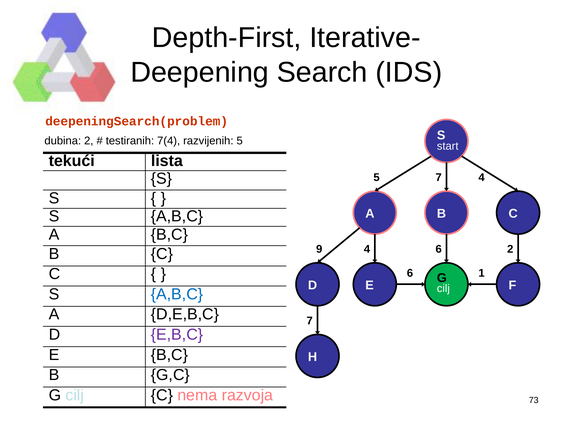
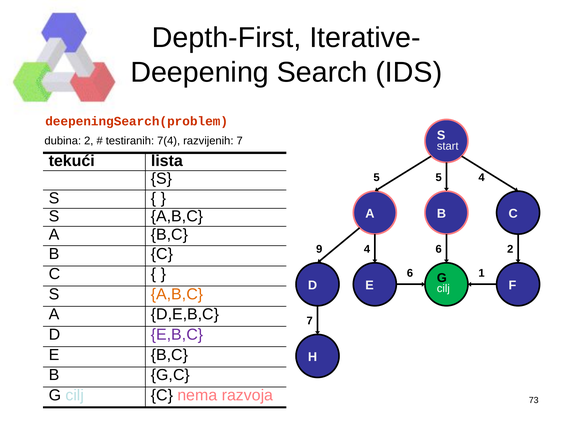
razvijenih 5: 5 -> 7
5 7: 7 -> 5
A,B,C at (177, 294) colour: blue -> orange
